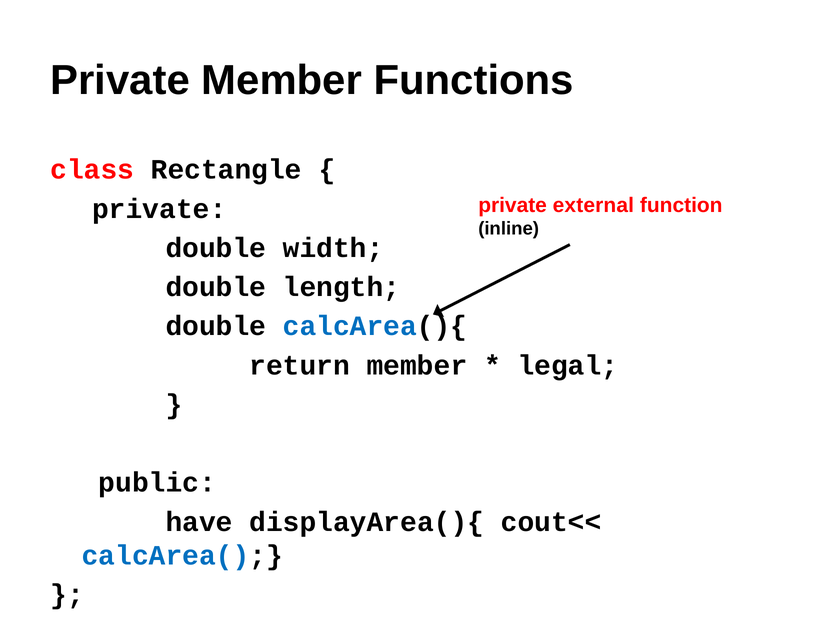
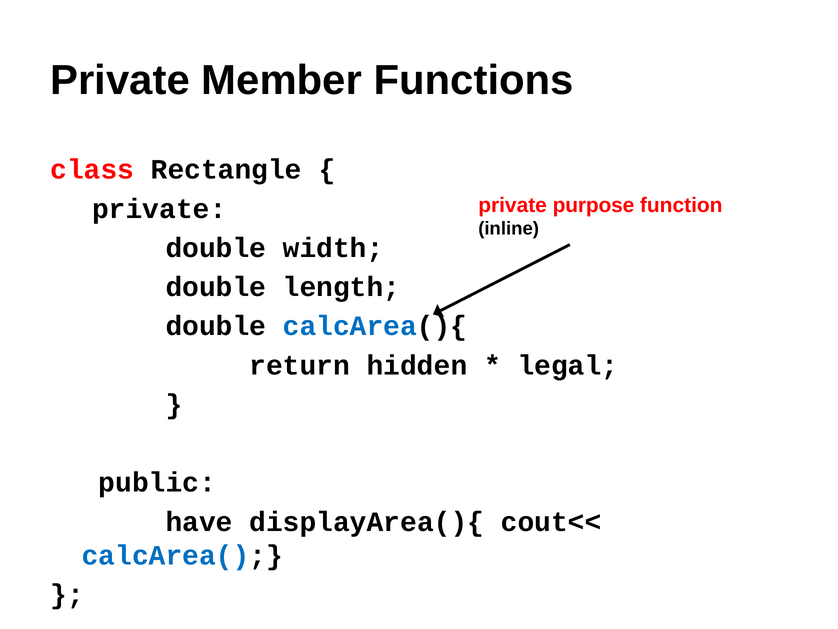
external: external -> purpose
return member: member -> hidden
